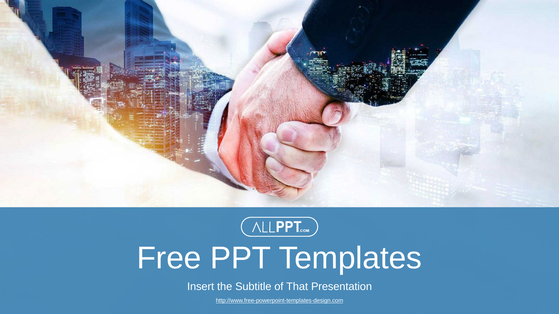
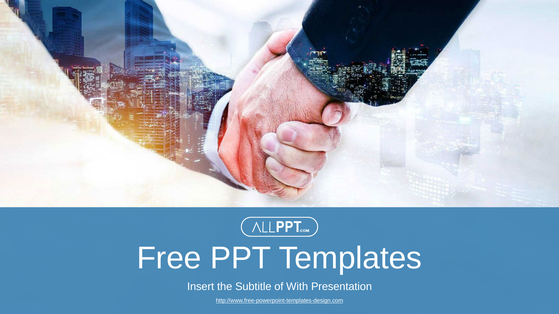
That: That -> With
